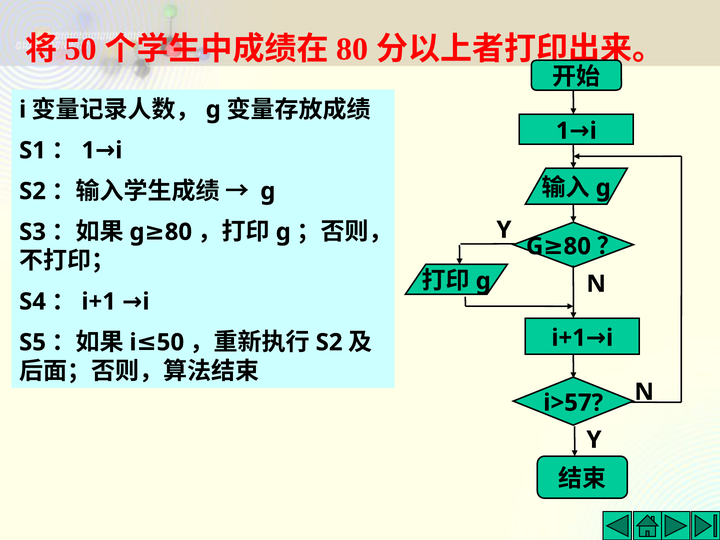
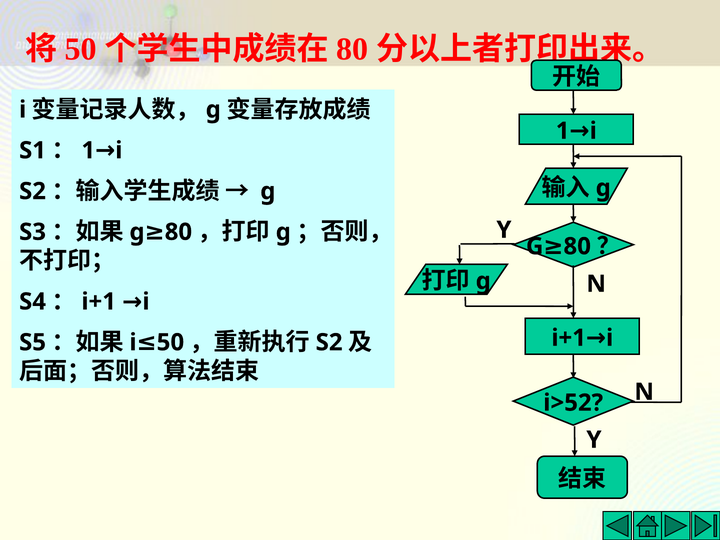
i>57: i>57 -> i>52
